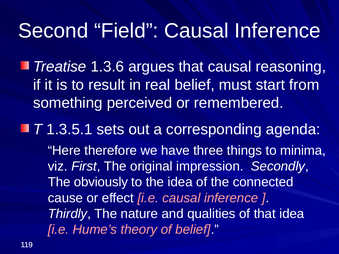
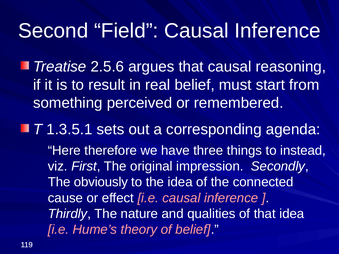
1.3.6: 1.3.6 -> 2.5.6
minima: minima -> instead
